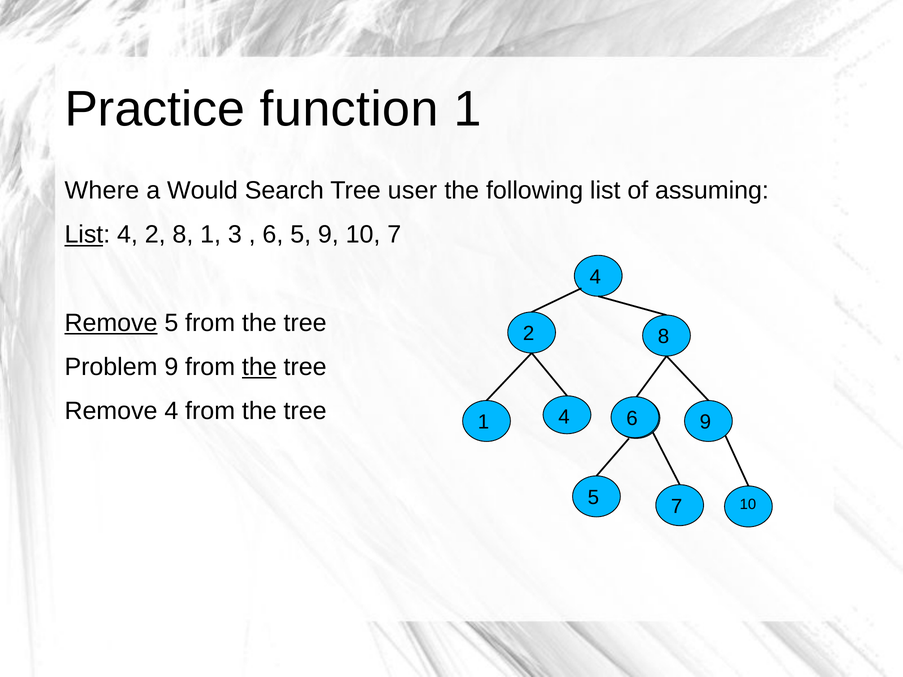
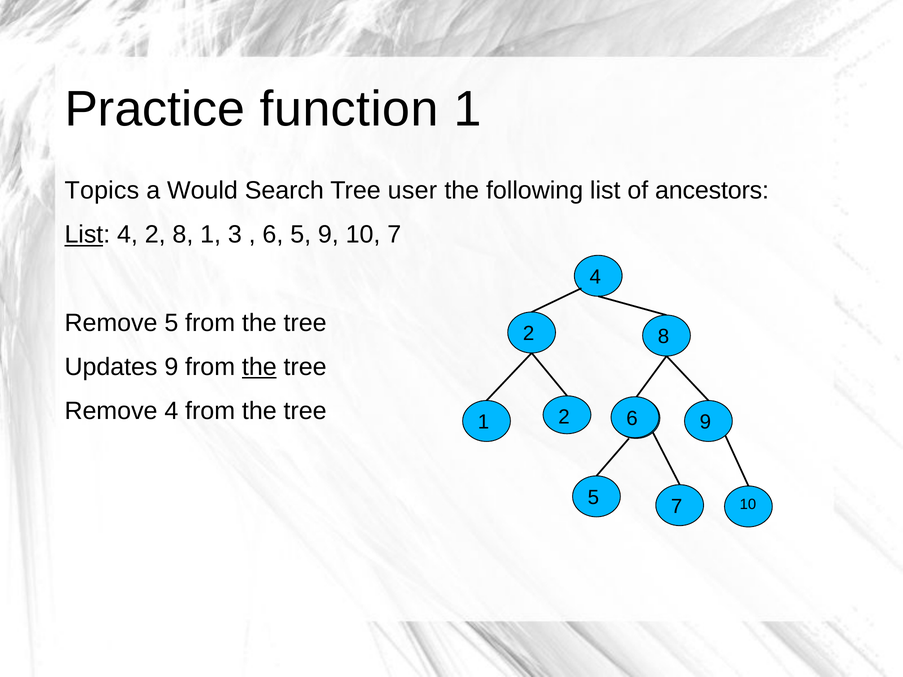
Where: Where -> Topics
assuming: assuming -> ancestors
Remove at (111, 323) underline: present -> none
Problem: Problem -> Updates
1 4: 4 -> 2
